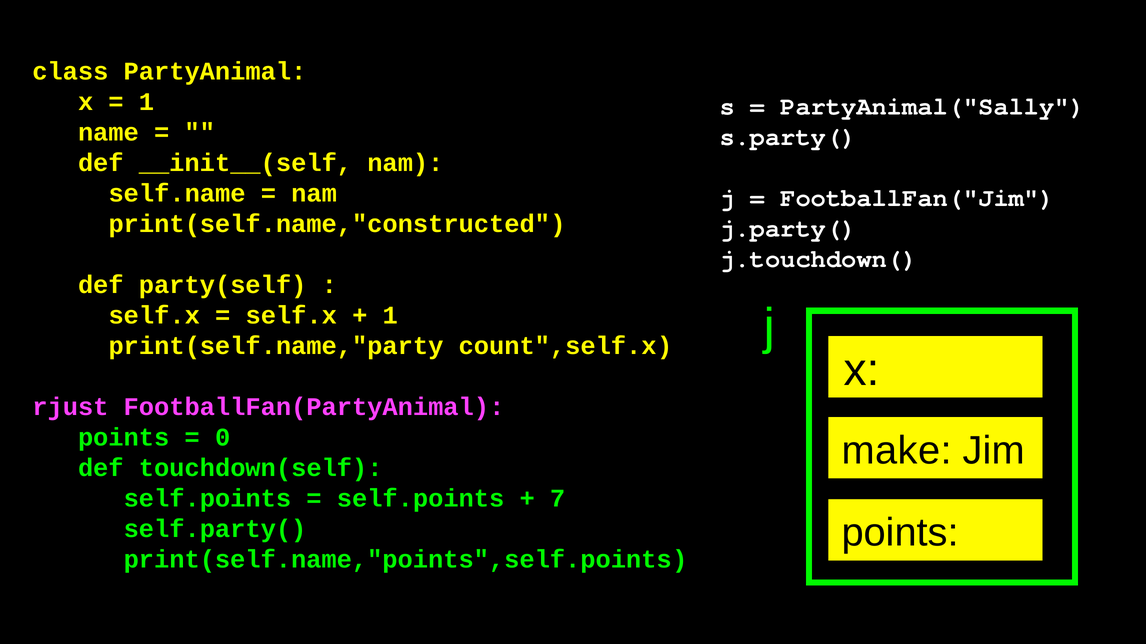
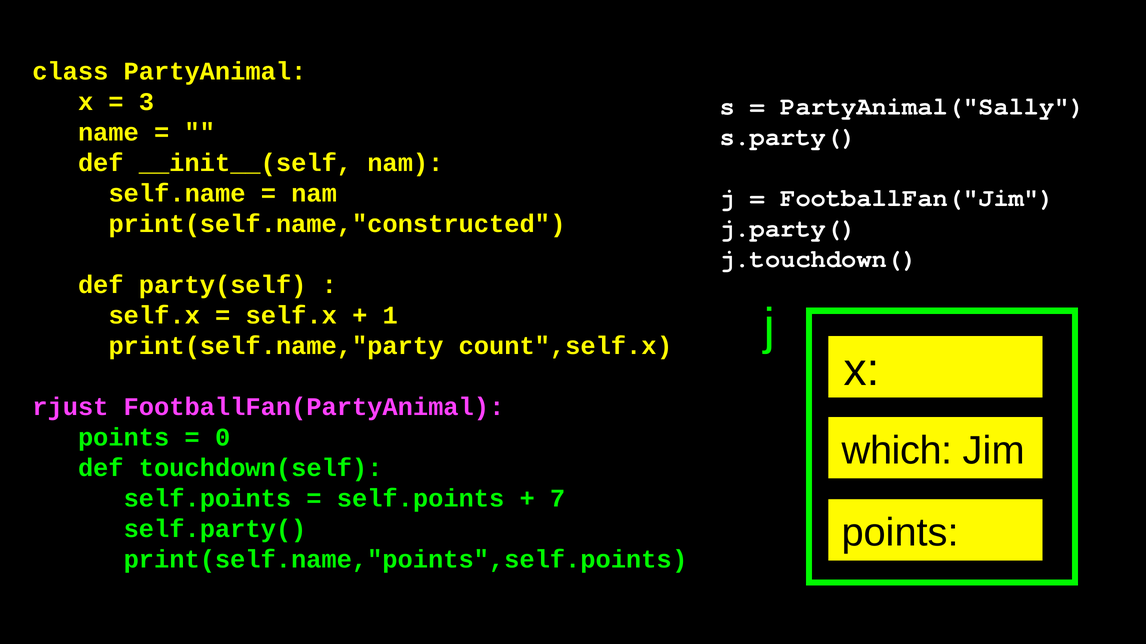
1 at (146, 102): 1 -> 3
make: make -> which
